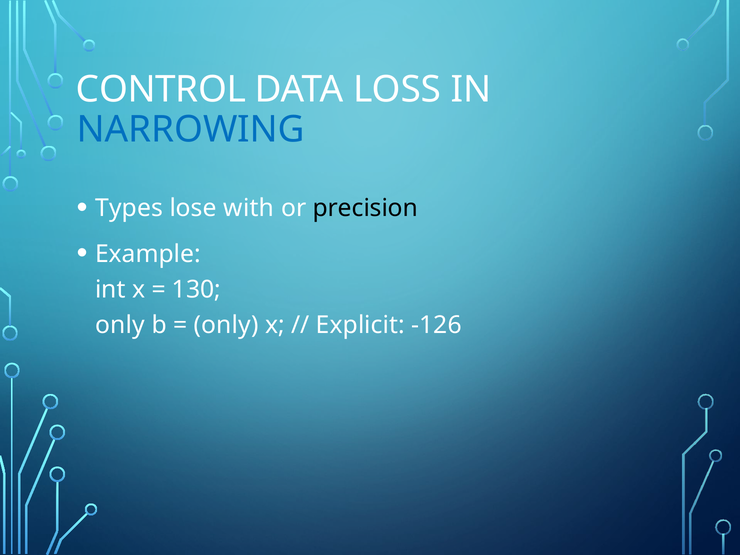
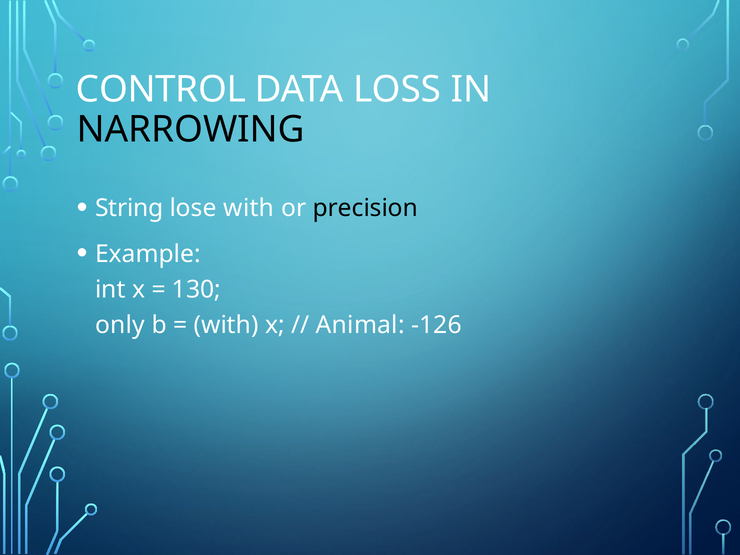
NARROWING colour: blue -> black
Types: Types -> String
only at (226, 325): only -> with
Explicit: Explicit -> Animal
